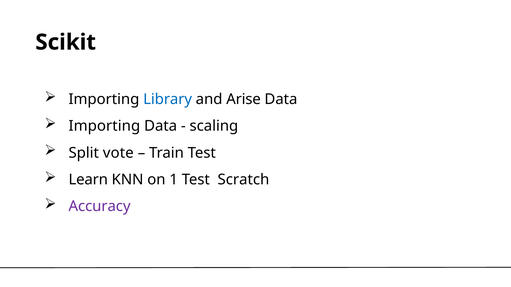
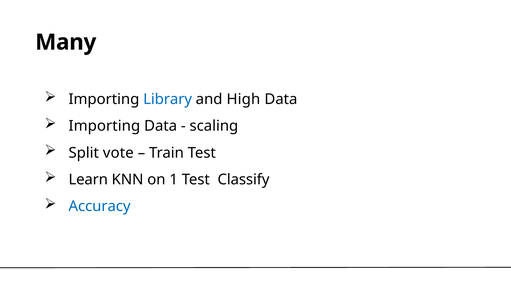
Scikit: Scikit -> Many
Arise: Arise -> High
Scratch: Scratch -> Classify
Accuracy colour: purple -> blue
